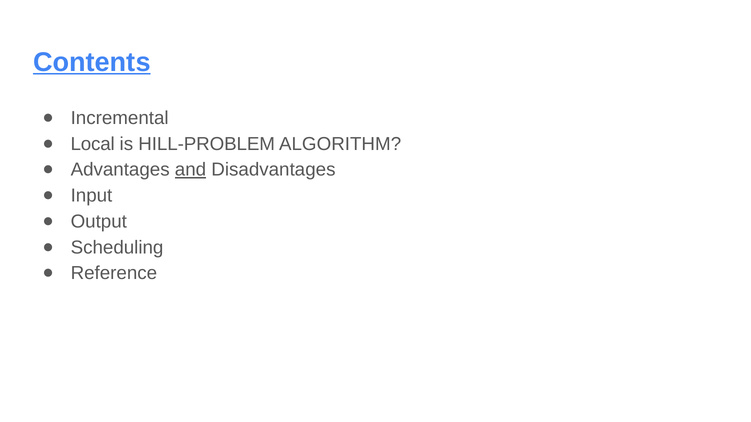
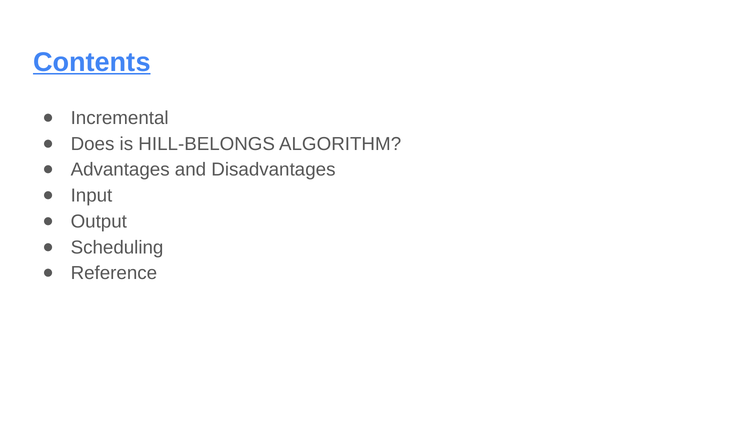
Local: Local -> Does
HILL-PROBLEM: HILL-PROBLEM -> HILL-BELONGS
and underline: present -> none
